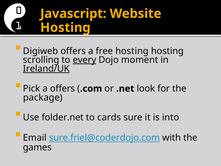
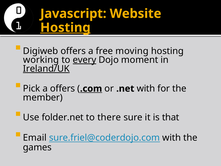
Hosting at (65, 28) underline: none -> present
free hosting: hosting -> moving
scrolling: scrolling -> working
.com underline: none -> present
.net look: look -> with
package: package -> member
cards: cards -> there
into: into -> that
